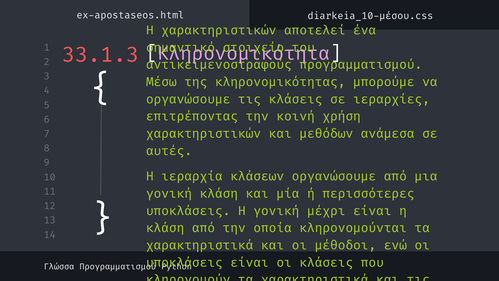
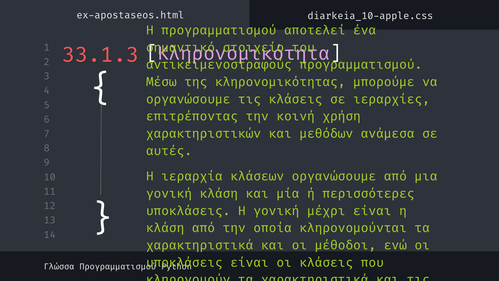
diarkeia_10-μέσου.css: diarkeia_10-μέσου.css -> diarkeia_10-apple.css
Η χαρακτηριστικών: χαρακτηριστικών -> προγραμματισμού
